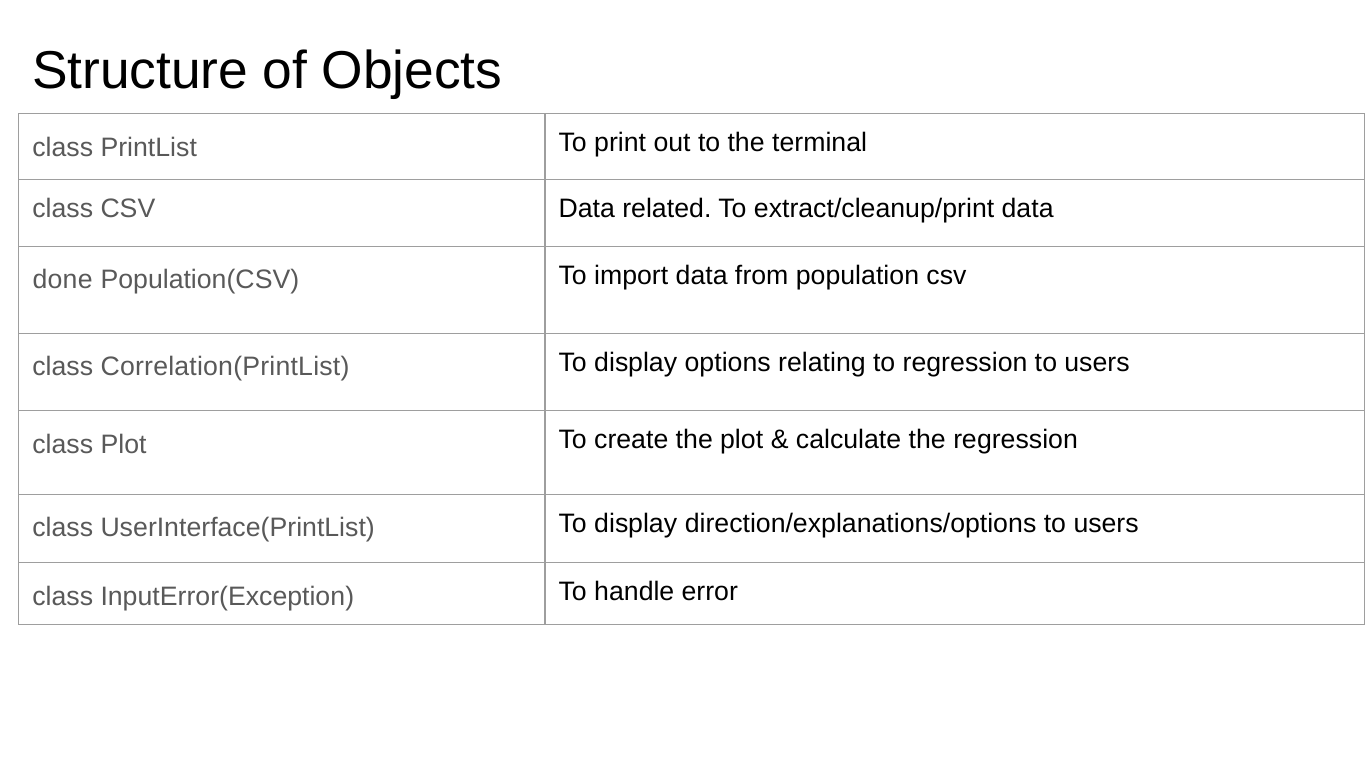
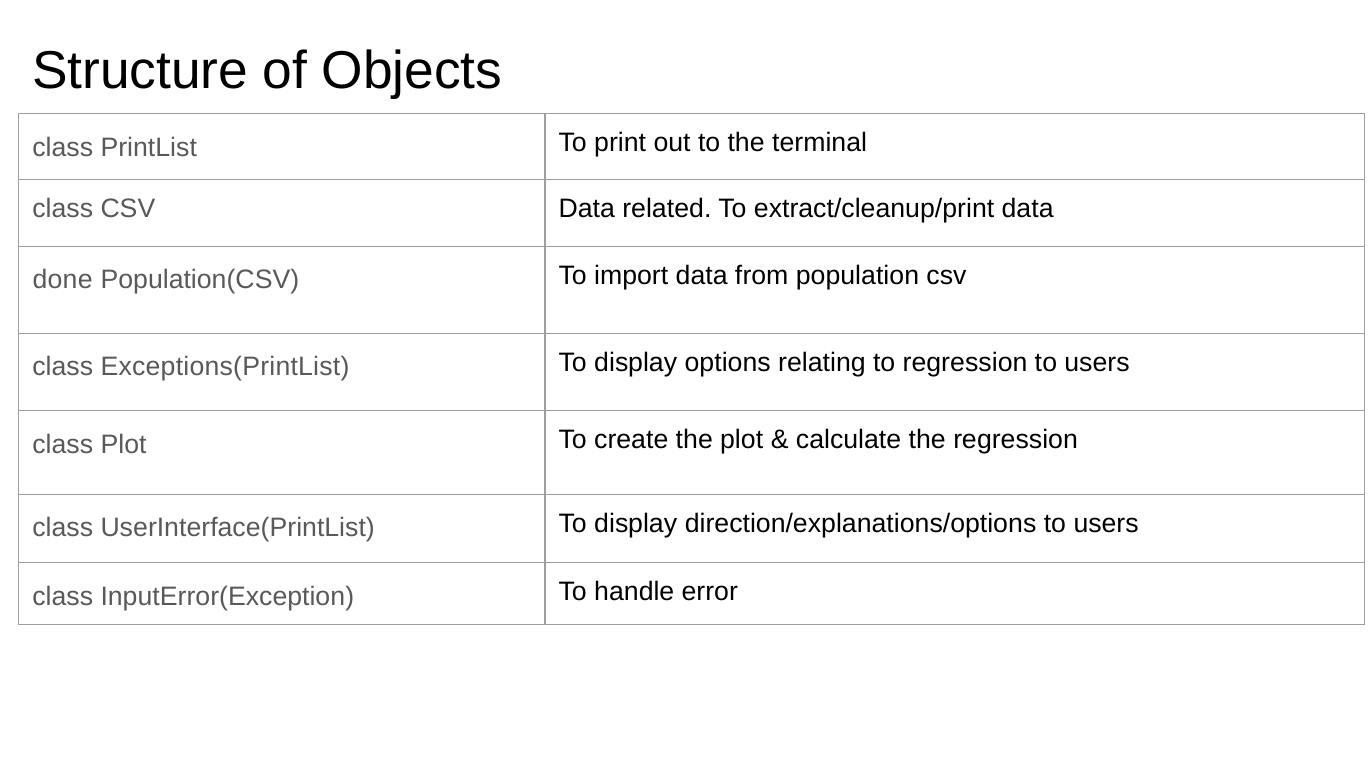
Correlation(PrintList: Correlation(PrintList -> Exceptions(PrintList
